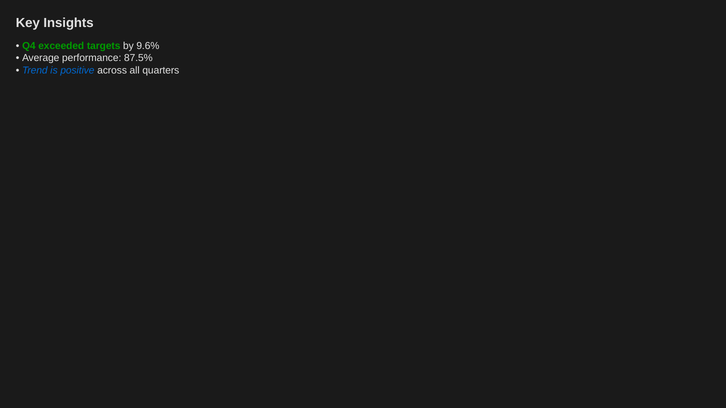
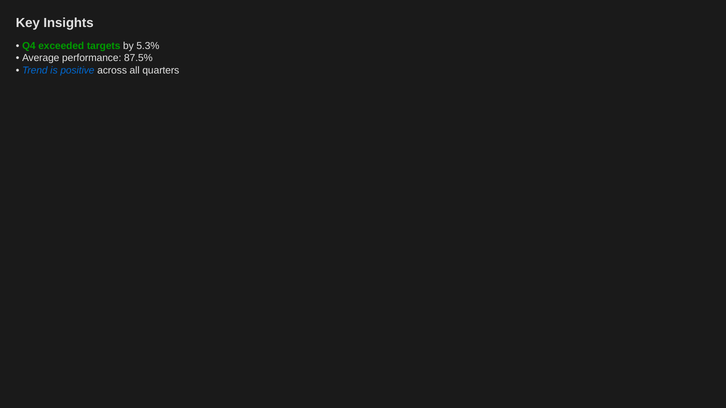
9.6%: 9.6% -> 5.3%
